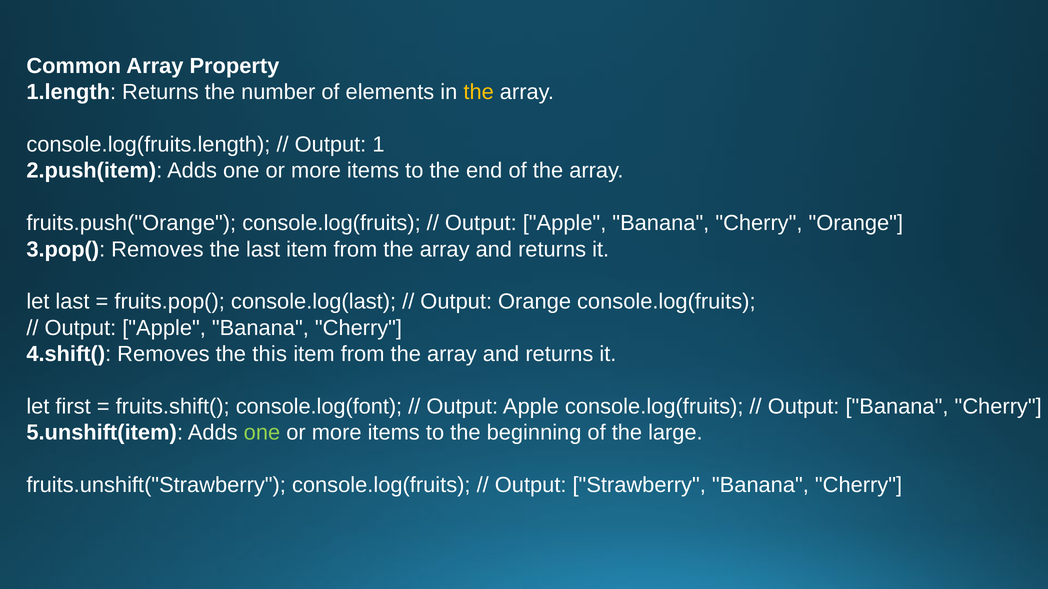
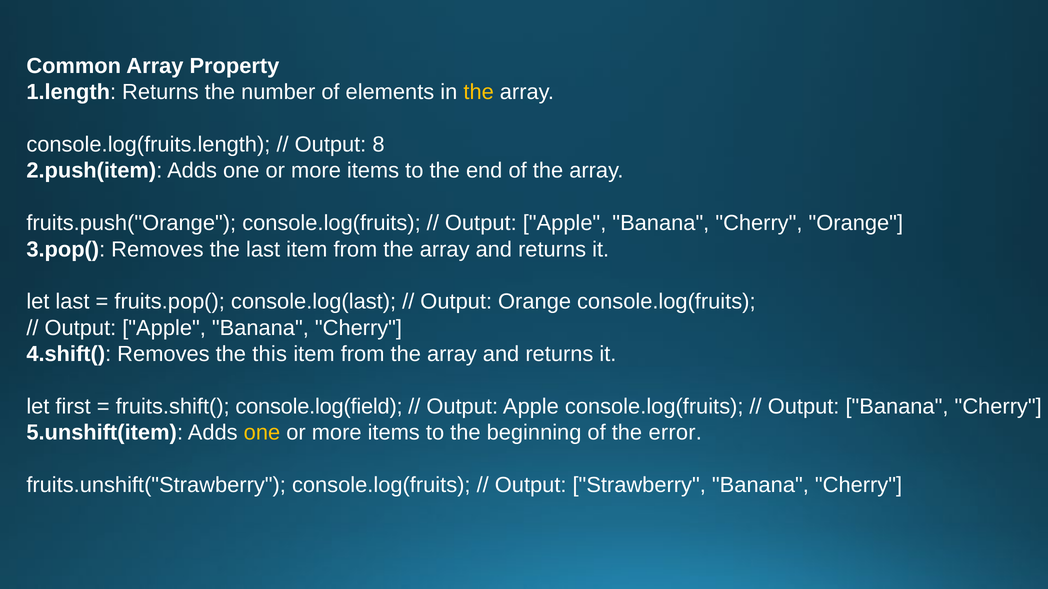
1: 1 -> 8
console.log(font: console.log(font -> console.log(field
one at (262, 433) colour: light green -> yellow
large: large -> error
